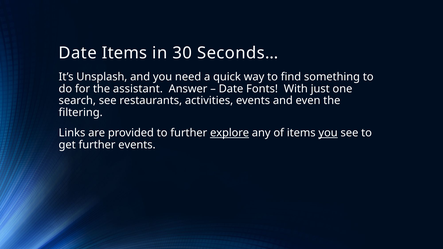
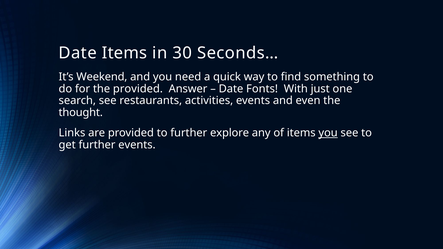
Unsplash: Unsplash -> Weekend
the assistant: assistant -> provided
filtering: filtering -> thought
explore underline: present -> none
